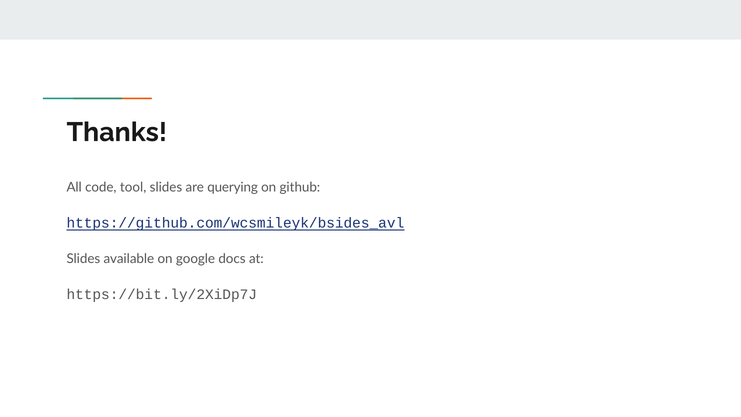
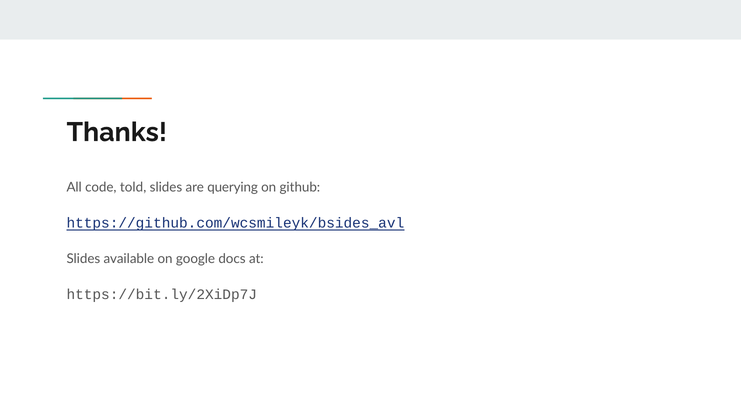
tool: tool -> told
